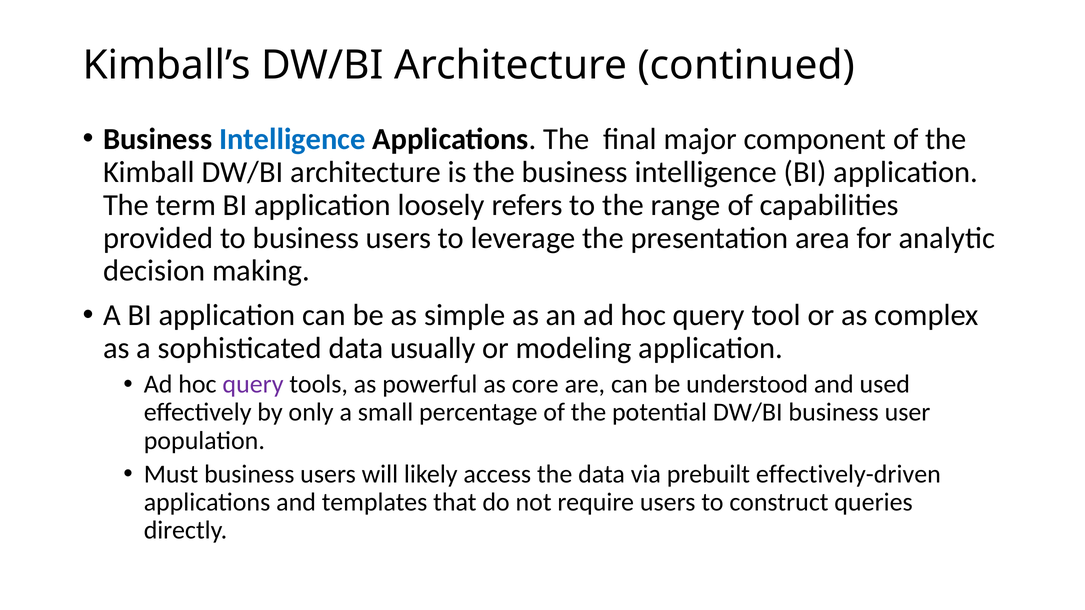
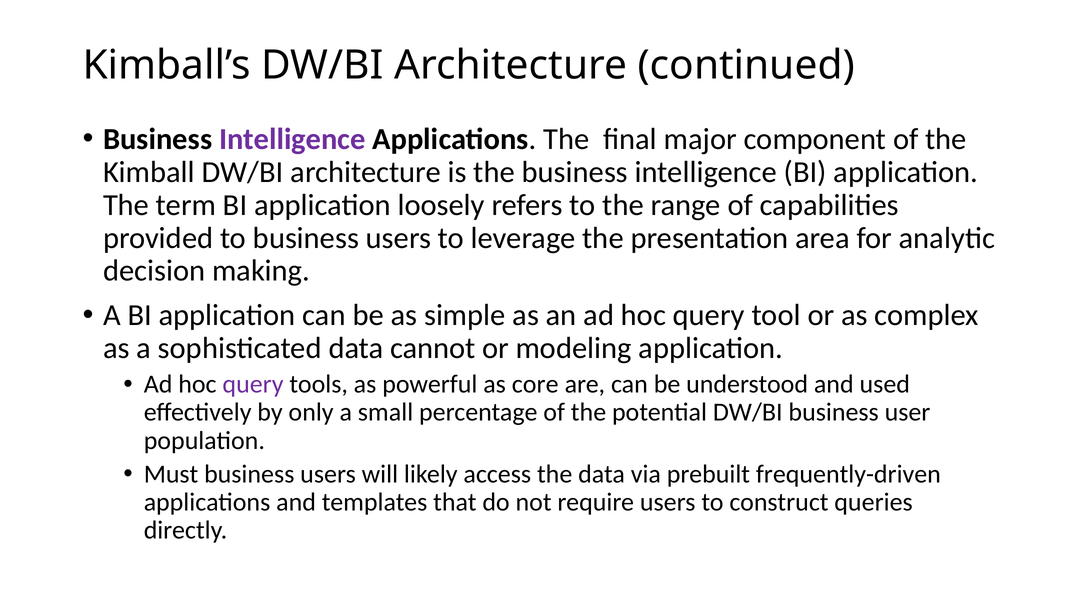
Intelligence at (292, 139) colour: blue -> purple
usually: usually -> cannot
effectively-driven: effectively-driven -> frequently-driven
